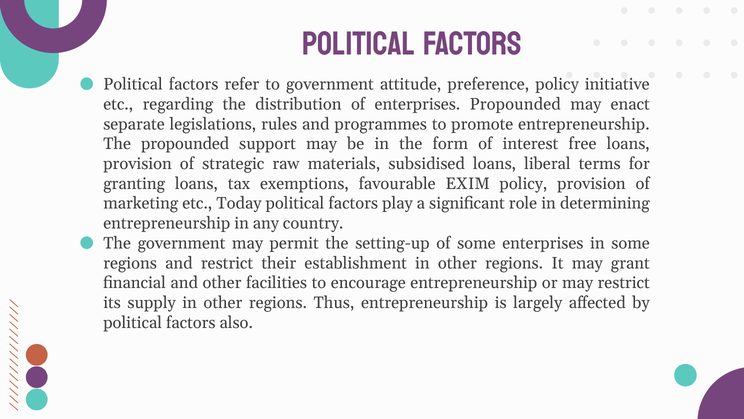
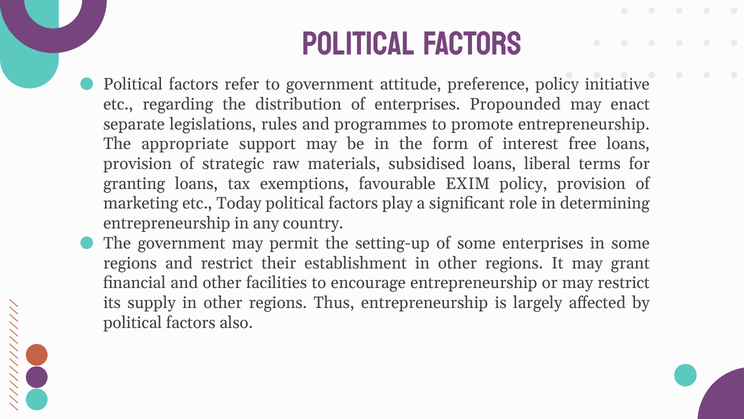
The propounded: propounded -> appropriate
